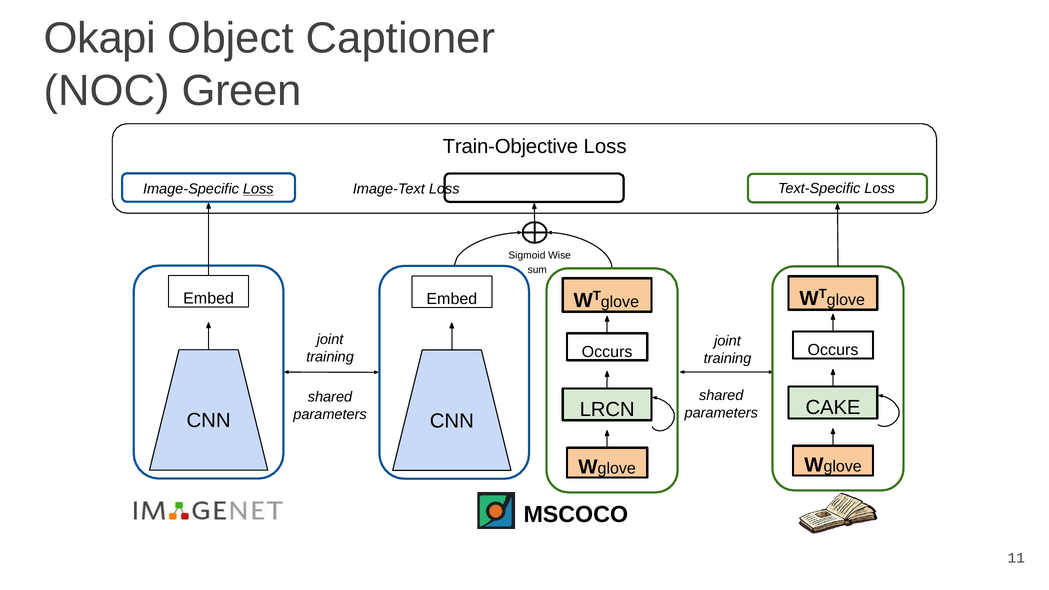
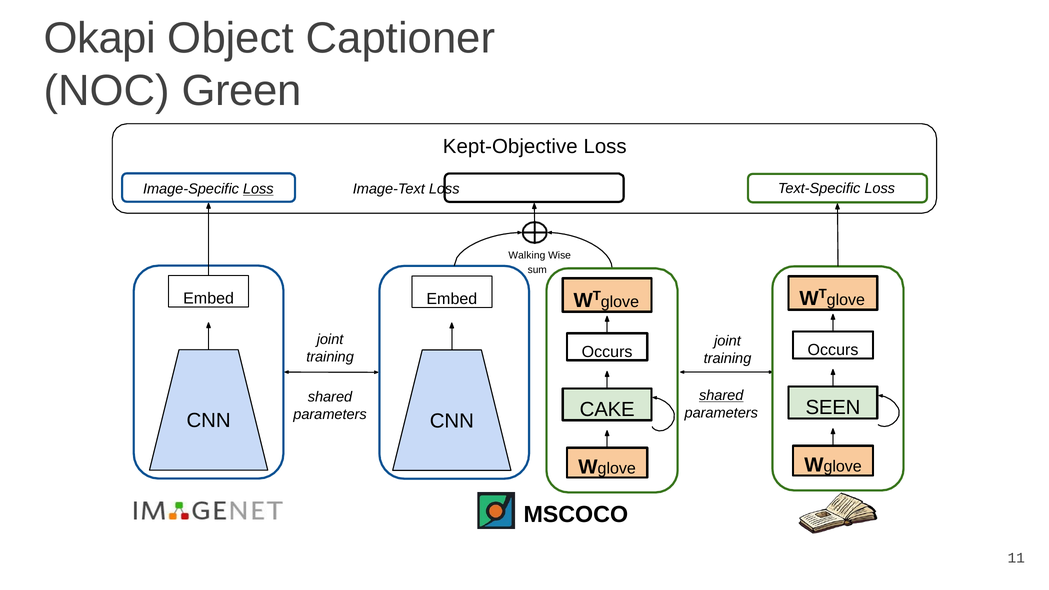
Train-Objective: Train-Objective -> Kept-Objective
Sigmoid: Sigmoid -> Walking
shared at (721, 396) underline: none -> present
CAKE: CAKE -> SEEN
LRCN: LRCN -> CAKE
